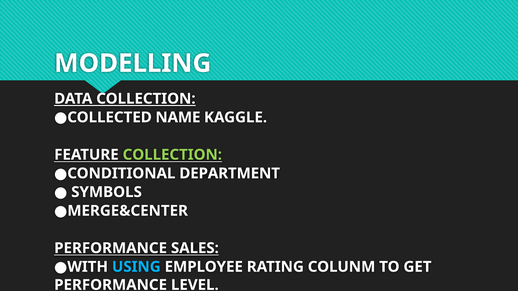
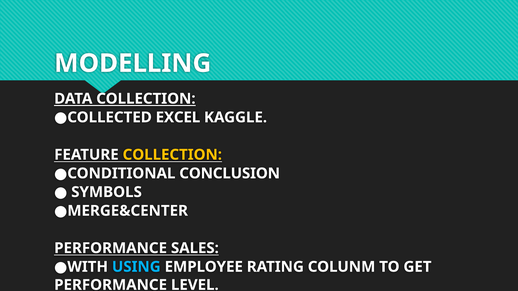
NAME: NAME -> EXCEL
COLLECTION at (172, 155) colour: light green -> yellow
DEPARTMENT: DEPARTMENT -> CONCLUSION
